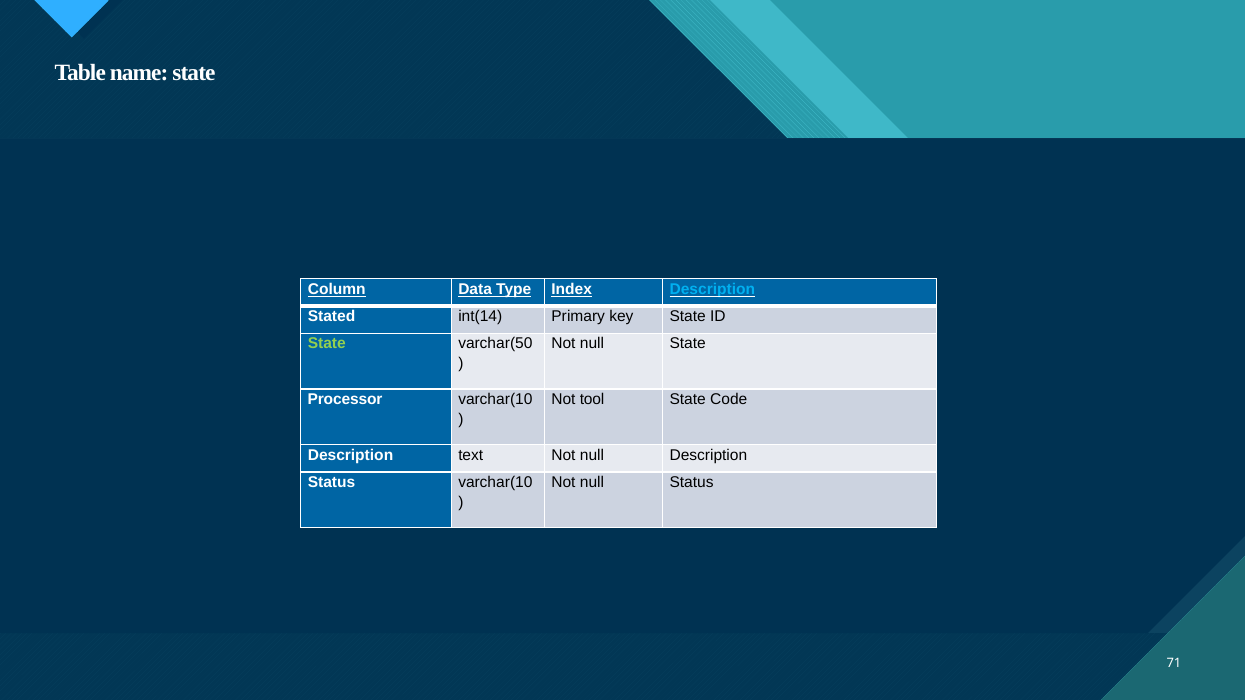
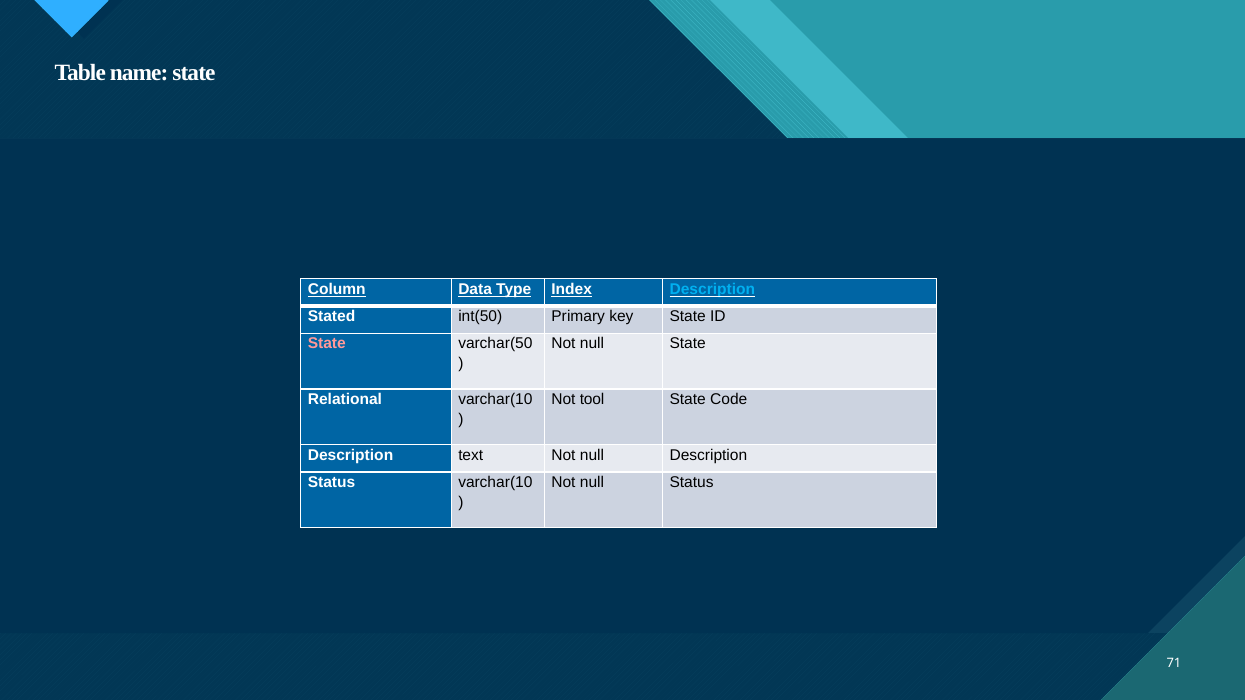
int(14: int(14 -> int(50
State at (327, 344) colour: light green -> pink
Processor: Processor -> Relational
